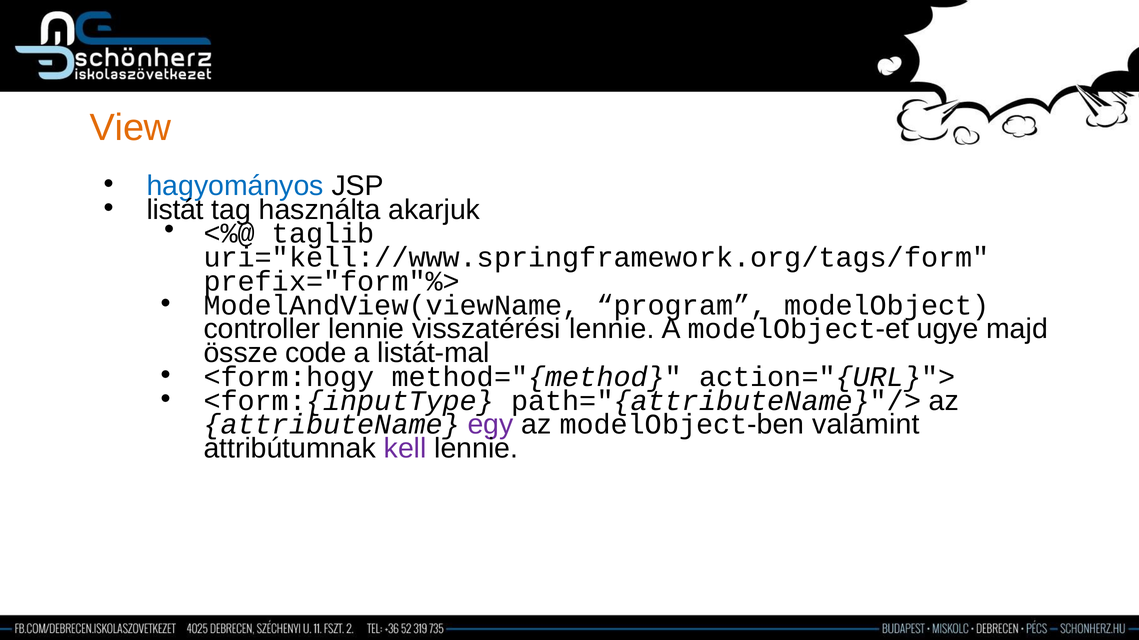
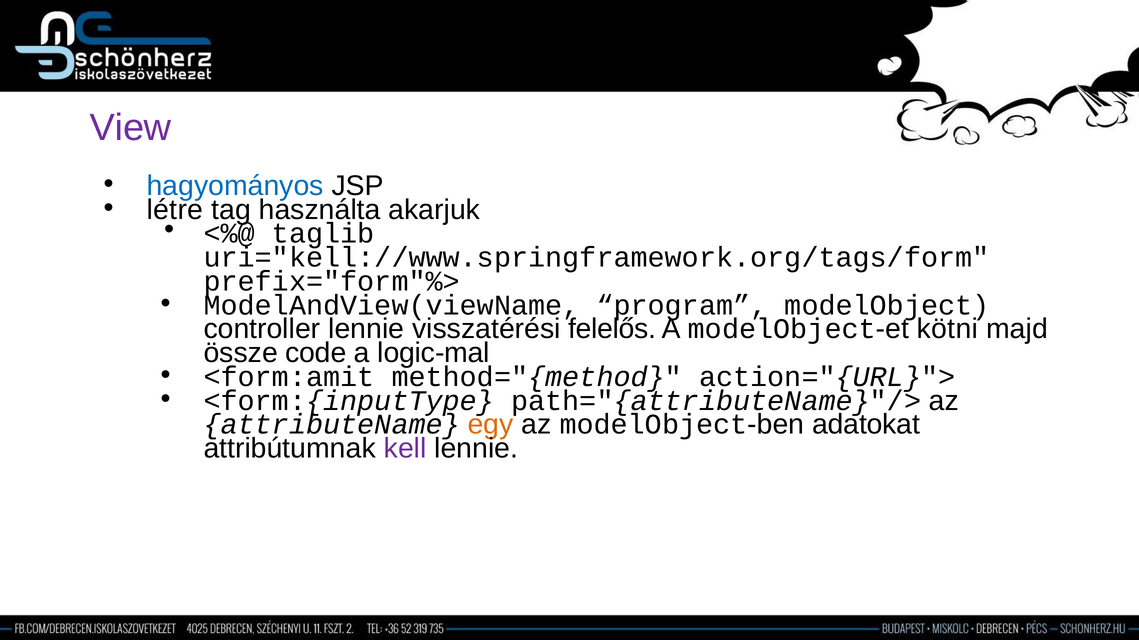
View colour: orange -> purple
listát: listát -> létre
visszatérési lennie: lennie -> felelős
ugye: ugye -> kötni
listát-mal: listát-mal -> logic-mal
<form:hogy: <form:hogy -> <form:amit
egy colour: purple -> orange
valamint: valamint -> adatokat
